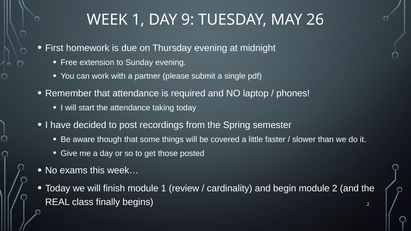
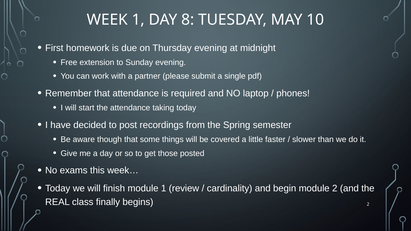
9: 9 -> 8
26: 26 -> 10
